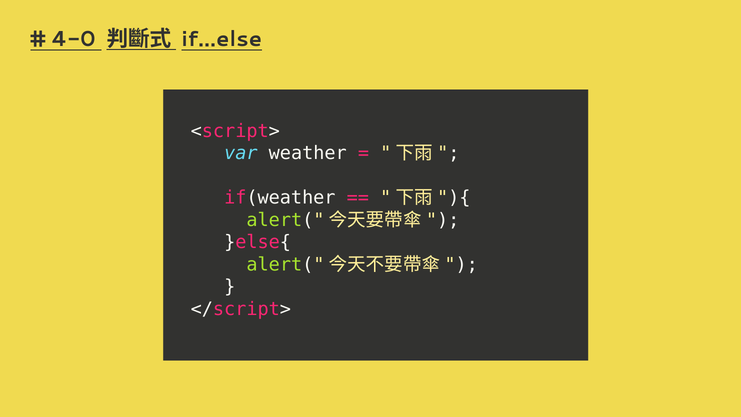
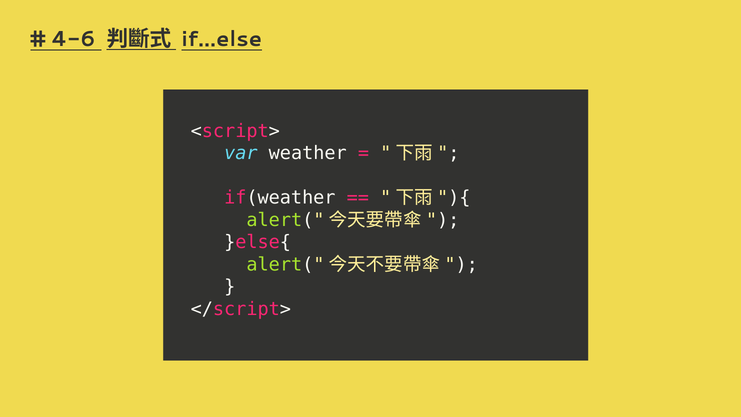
4-0: 4-0 -> 4-6
